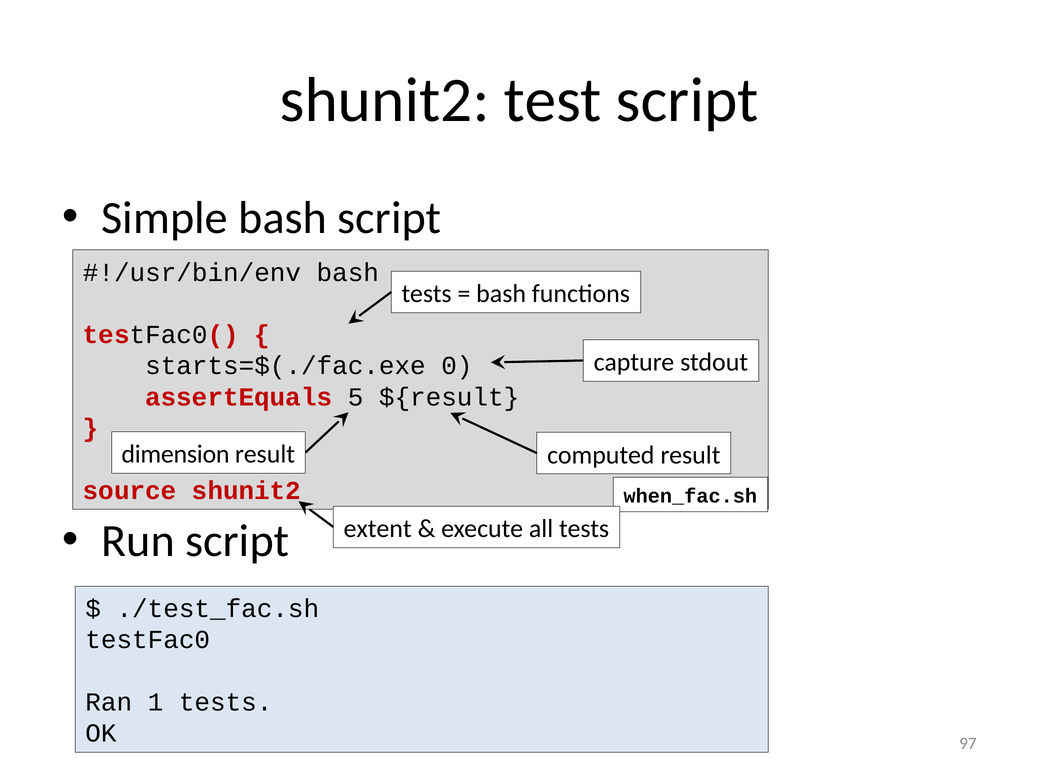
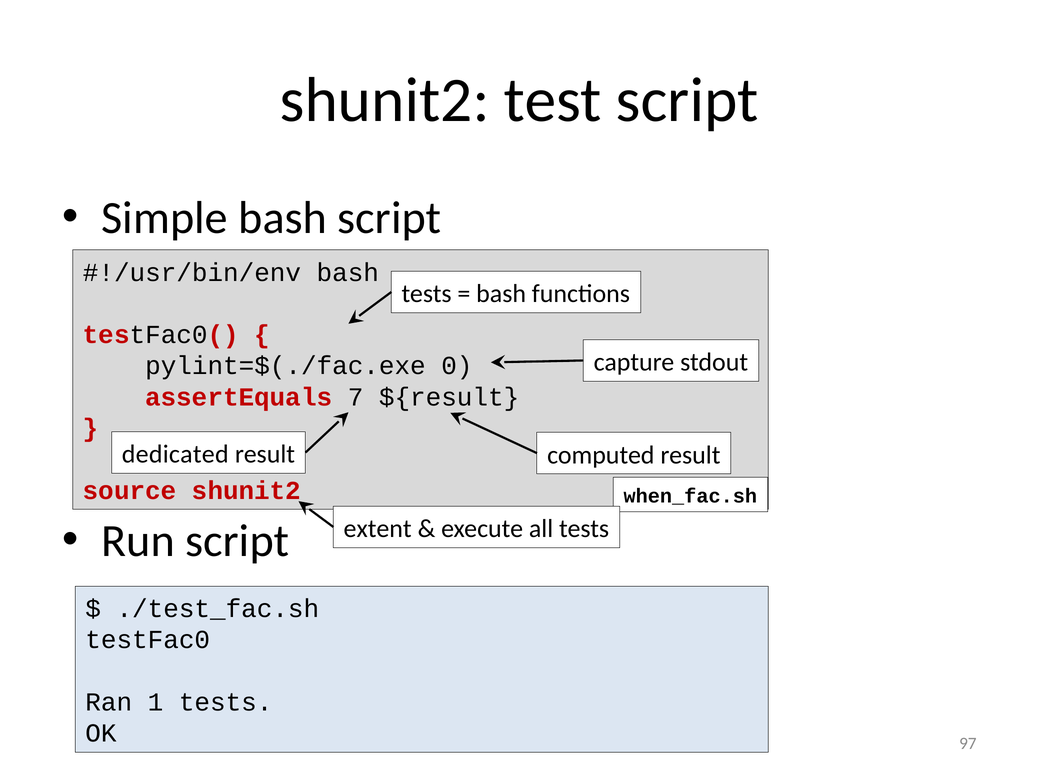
starts=$(./fac.exe: starts=$(./fac.exe -> pylint=$(./fac.exe
5: 5 -> 7
dimension: dimension -> dedicated
